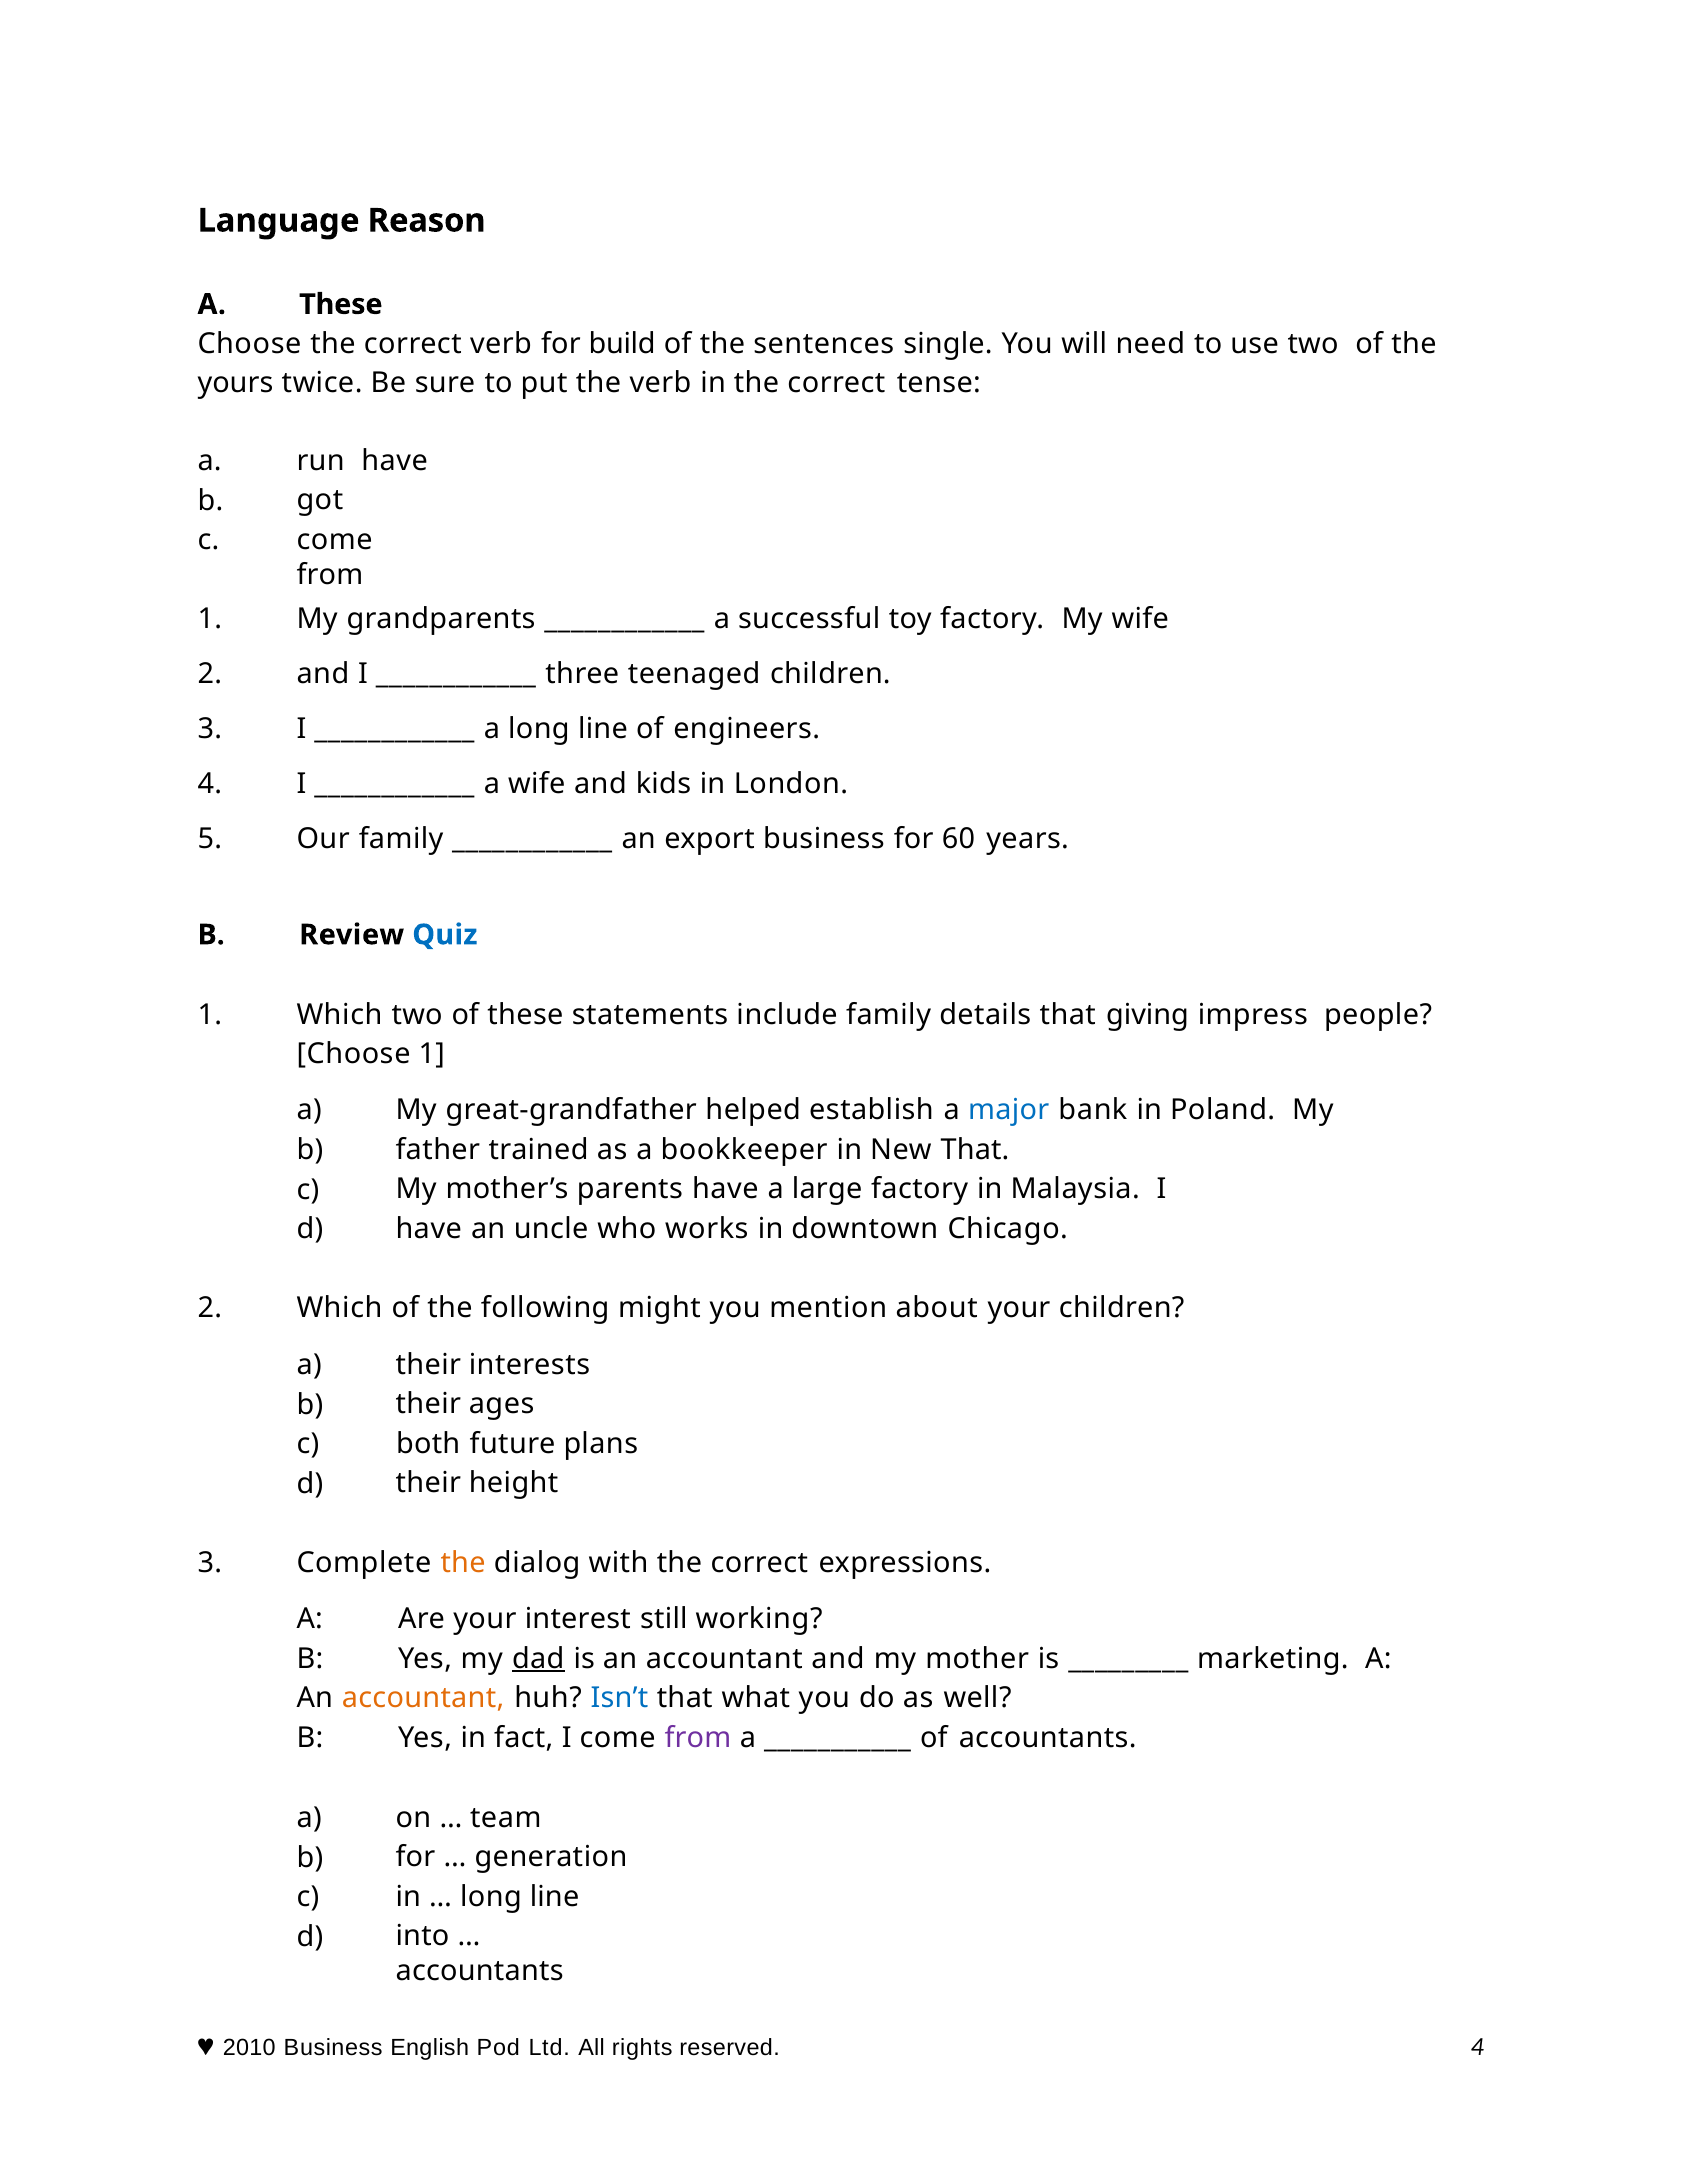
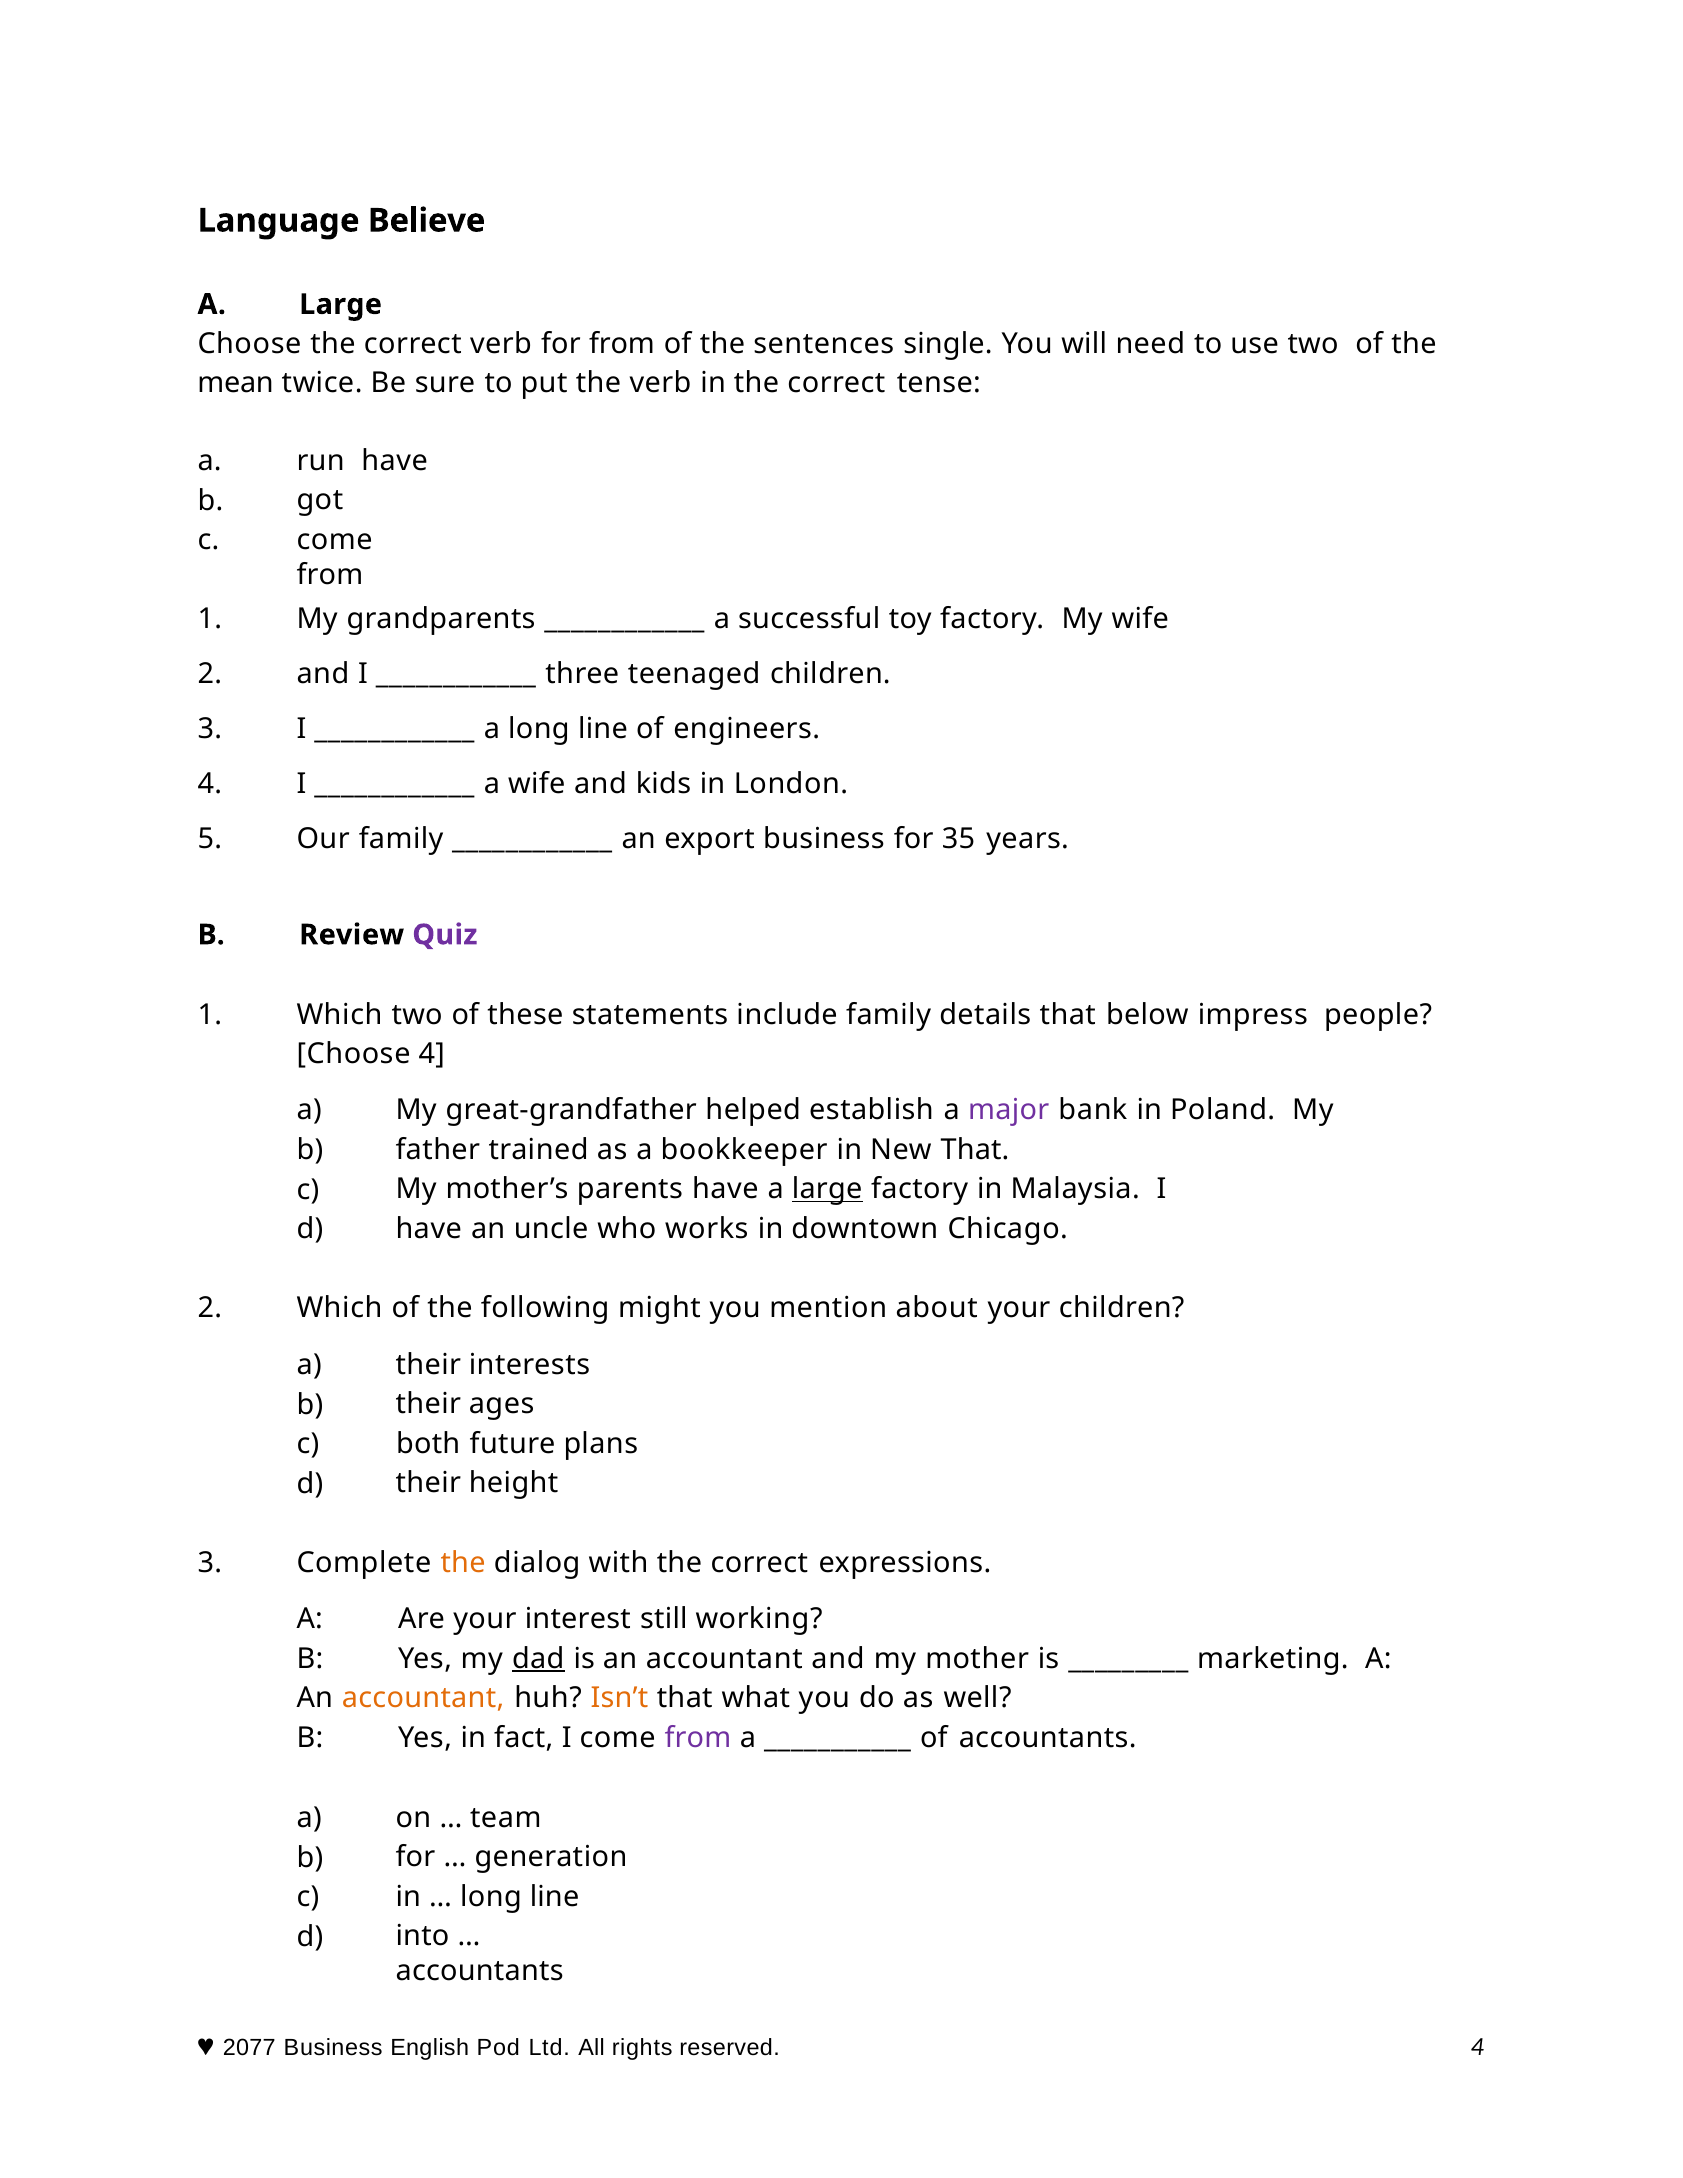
Reason: Reason -> Believe
These at (341, 304): These -> Large
for build: build -> from
yours: yours -> mean
60: 60 -> 35
Quiz colour: blue -> purple
giving: giving -> below
Choose 1: 1 -> 4
major colour: blue -> purple
large at (827, 1189) underline: none -> present
Isn’t colour: blue -> orange
2010: 2010 -> 2077
